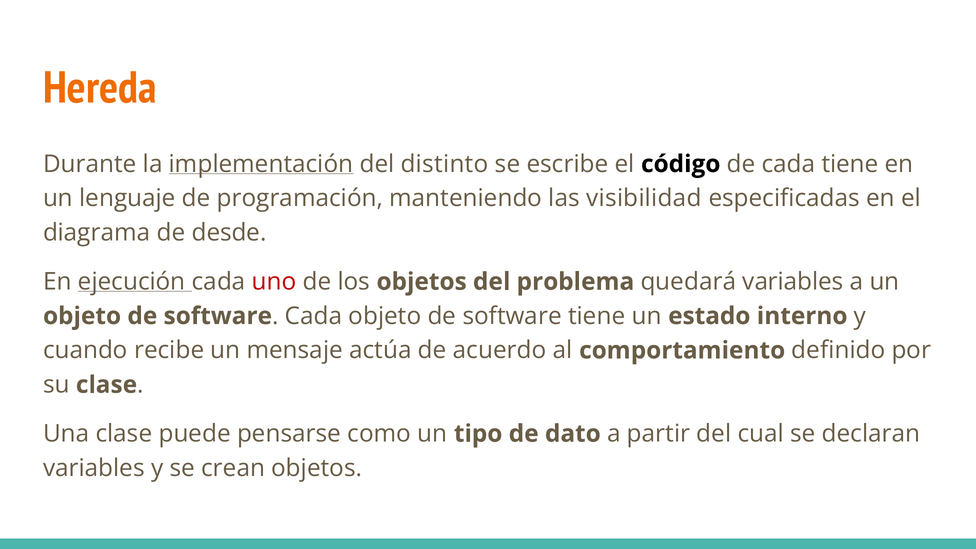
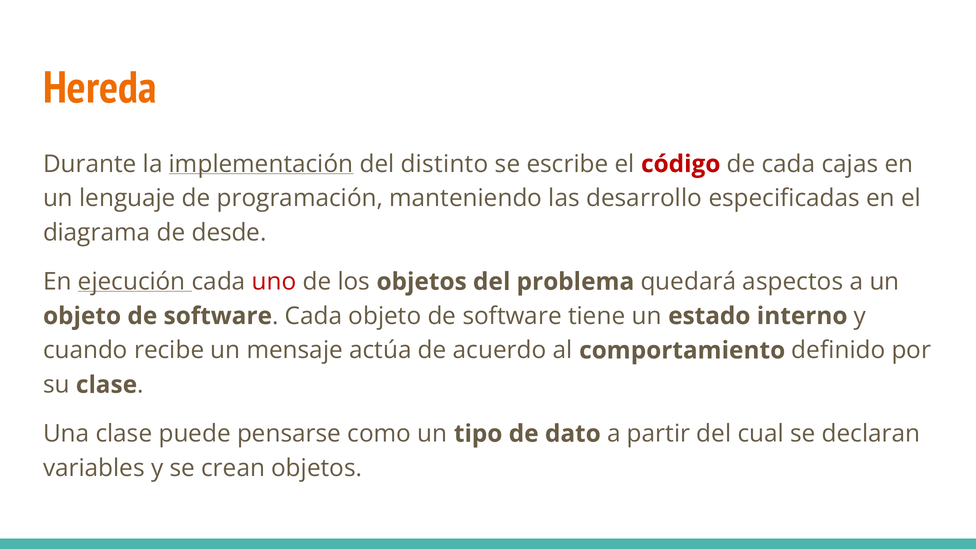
código colour: black -> red
cada tiene: tiene -> cajas
visibilidad: visibilidad -> desarrollo
quedará variables: variables -> aspectos
